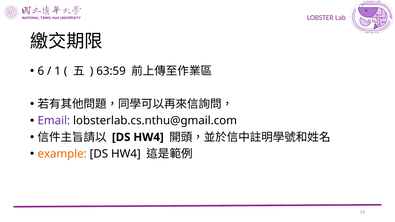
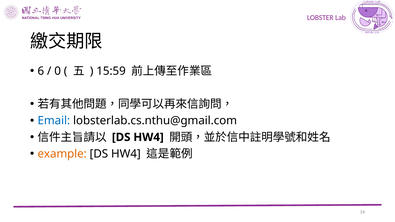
1: 1 -> 0
63:59: 63:59 -> 15:59
Email colour: purple -> blue
